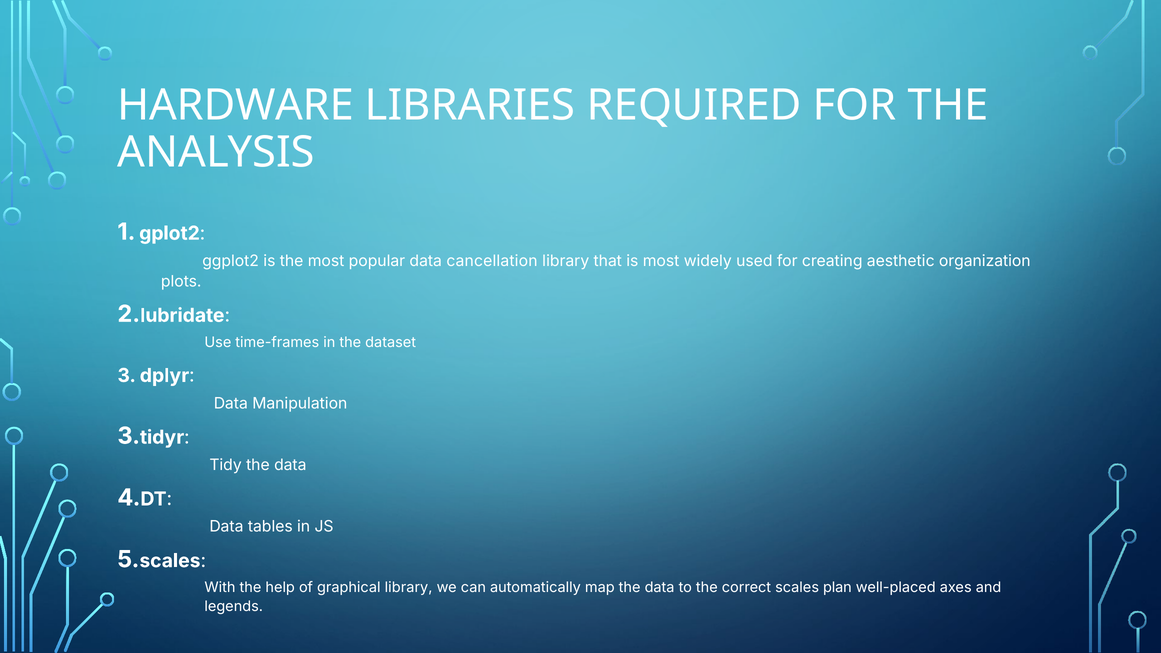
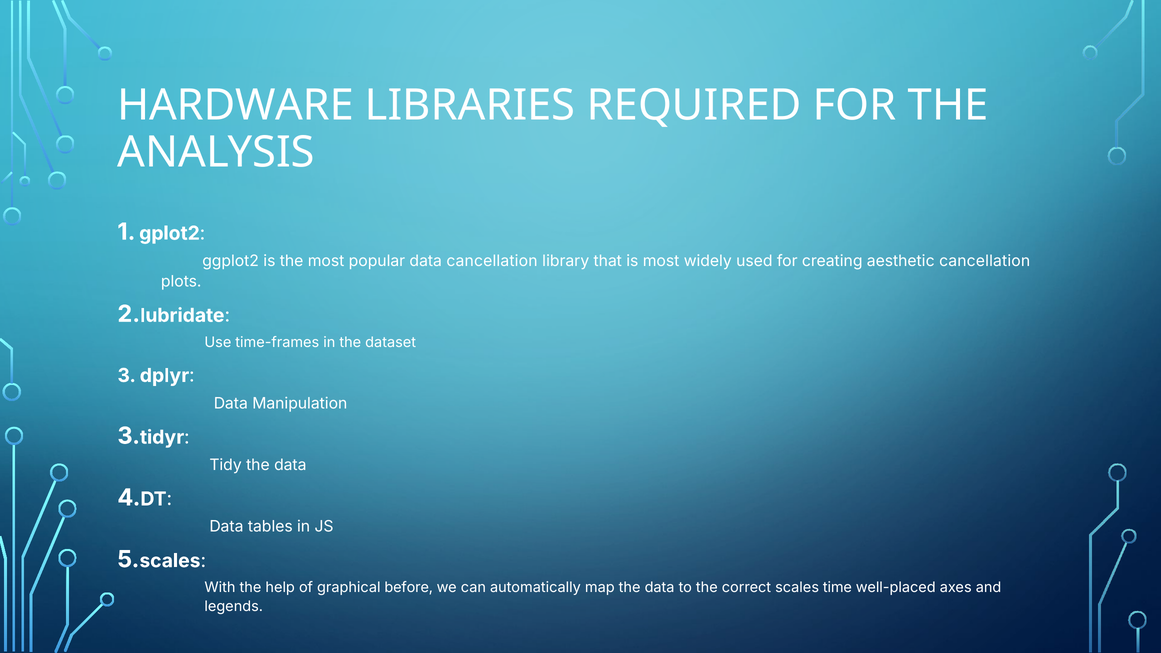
aesthetic organization: organization -> cancellation
graphical library: library -> before
plan: plan -> time
